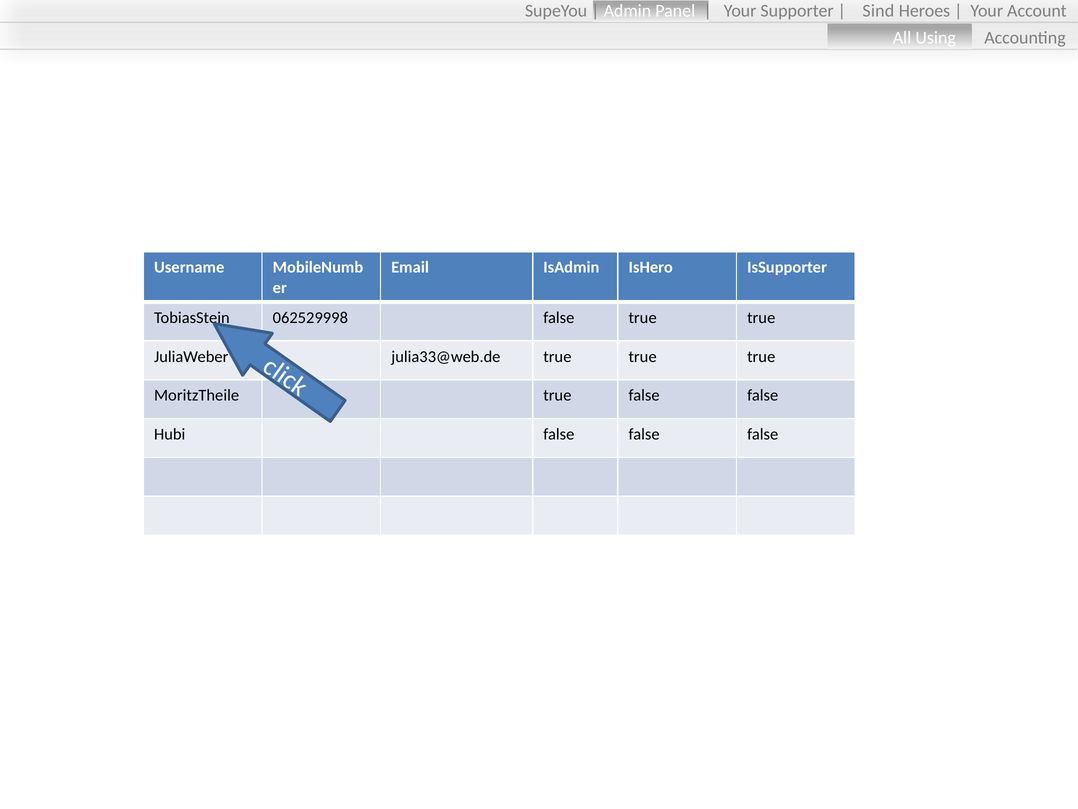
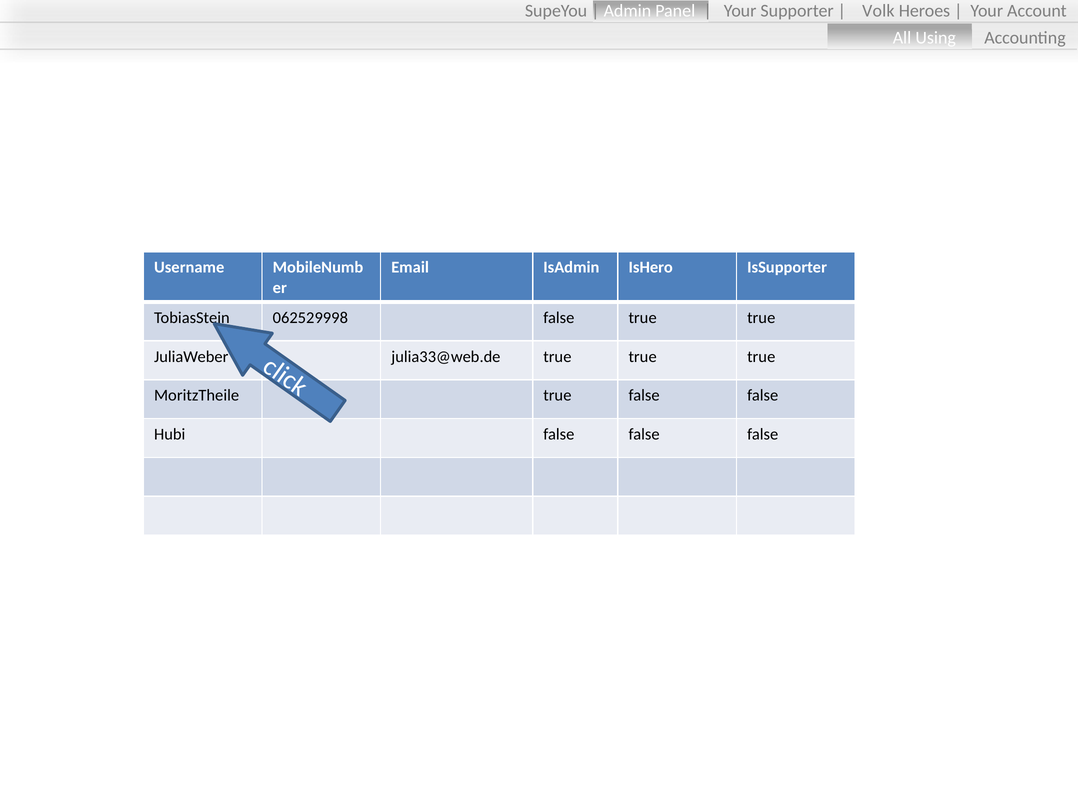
Sind: Sind -> Volk
